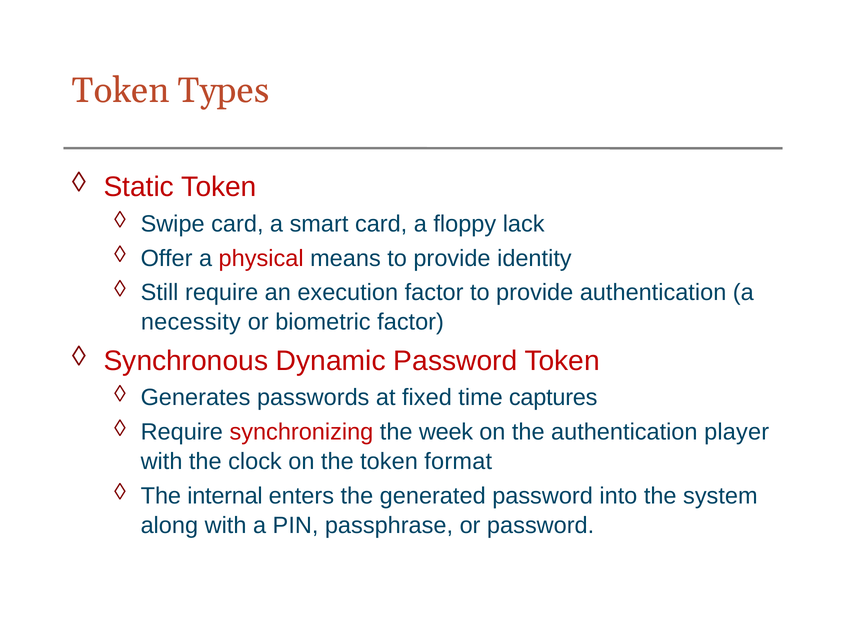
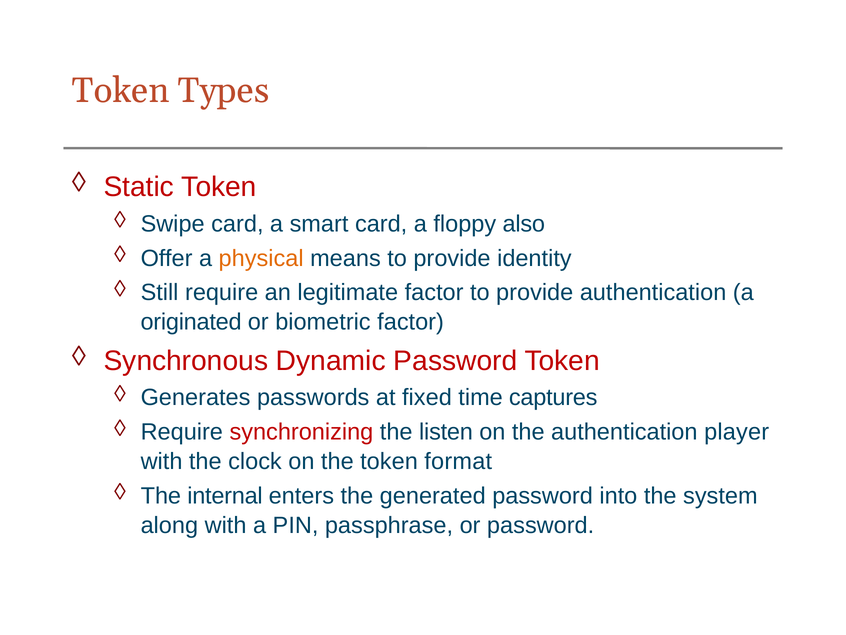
lack: lack -> also
physical colour: red -> orange
execution: execution -> legitimate
necessity: necessity -> originated
week: week -> listen
